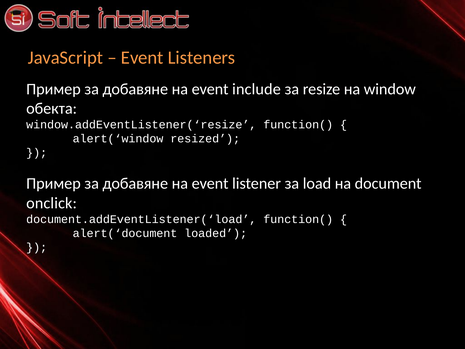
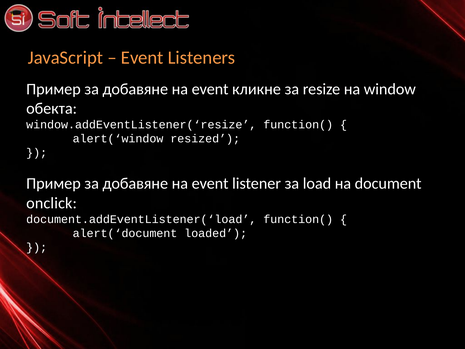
include: include -> кликне
